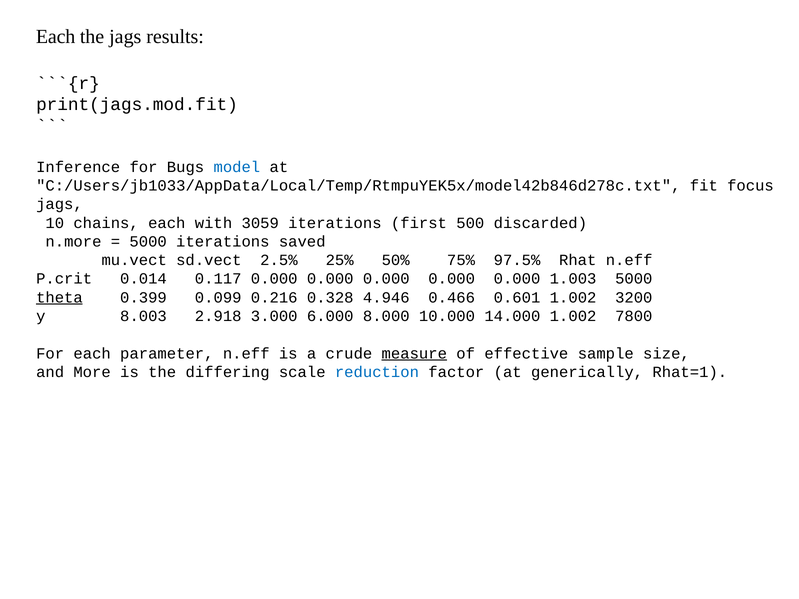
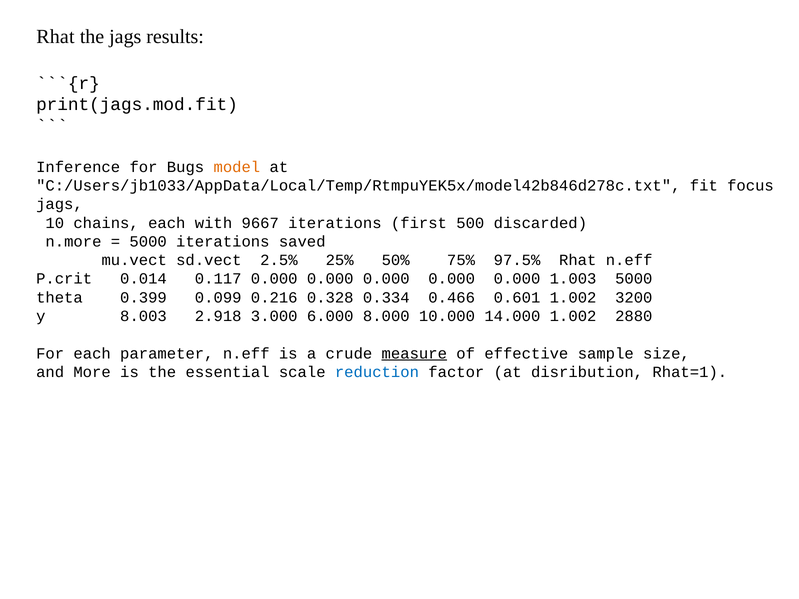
Each at (56, 37): Each -> Rhat
model colour: blue -> orange
3059: 3059 -> 9667
theta underline: present -> none
4.946: 4.946 -> 0.334
7800: 7800 -> 2880
differing: differing -> essential
generically: generically -> disribution
